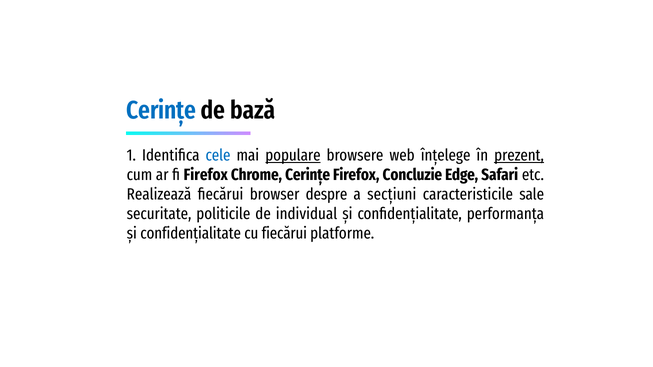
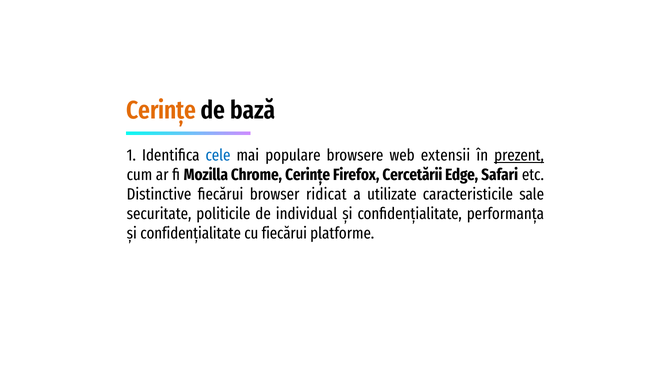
Cerințe at (161, 110) colour: blue -> orange
populare underline: present -> none
înțelege: înțelege -> extensii
fi Firefox: Firefox -> Mozilla
Concluzie: Concluzie -> Cercetării
Realizează: Realizează -> Distinctive
despre: despre -> ridicat
secțiuni: secțiuni -> utilizate
